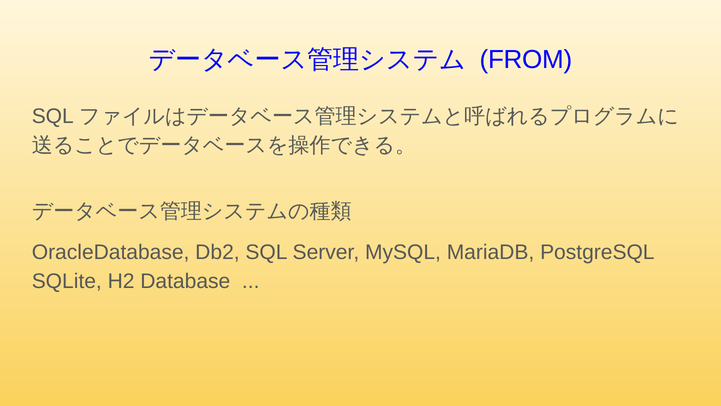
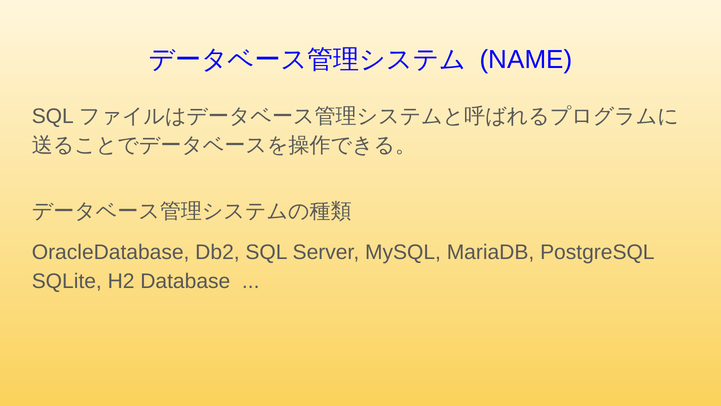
FROM: FROM -> NAME
